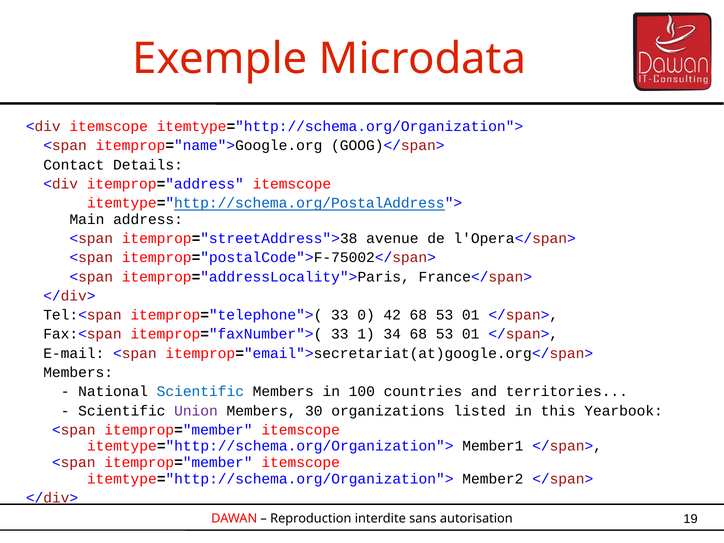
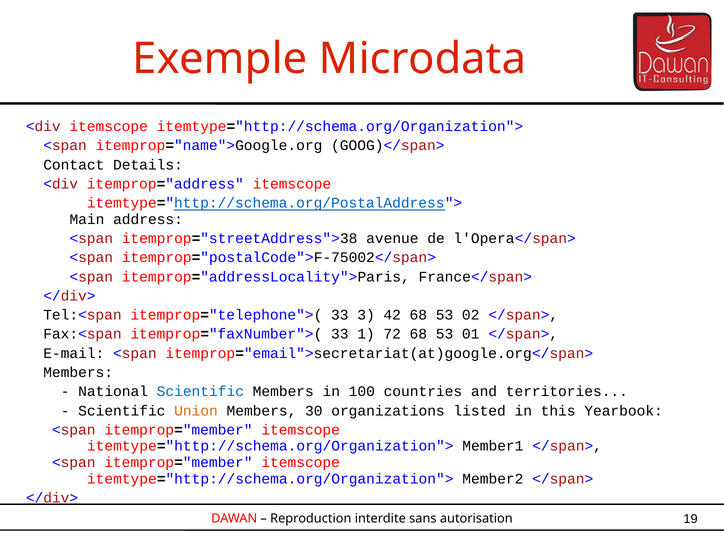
0: 0 -> 3
42 68 53 01: 01 -> 02
34: 34 -> 72
Union colour: purple -> orange
